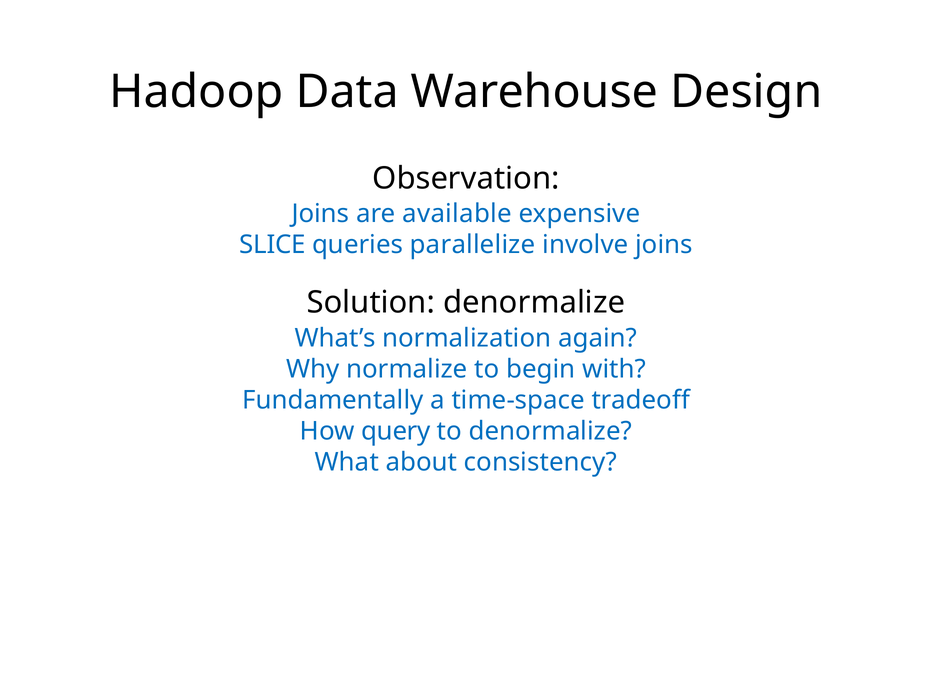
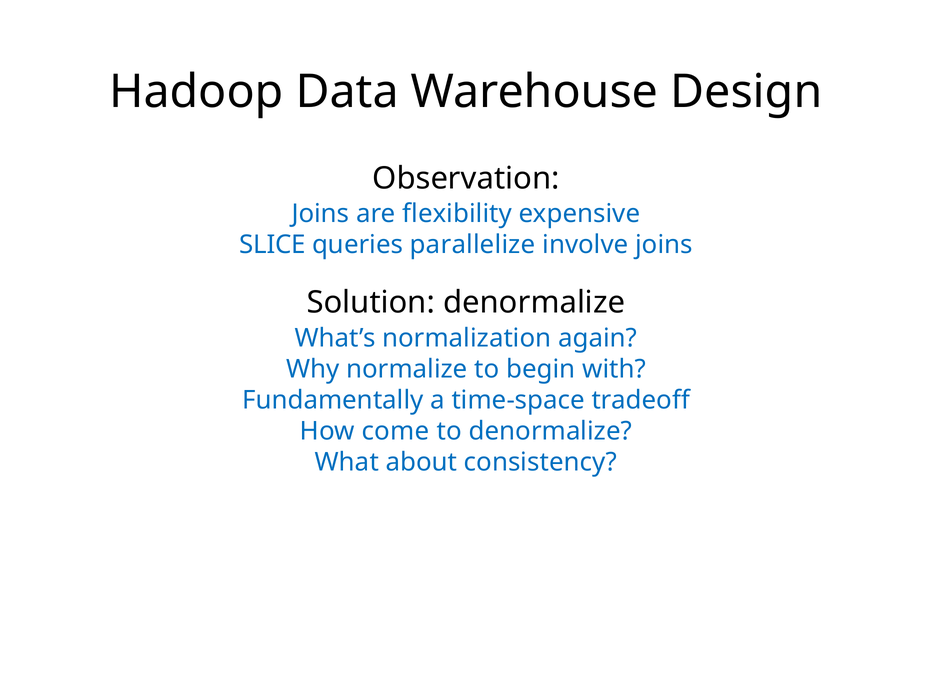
available: available -> flexibility
query: query -> come
